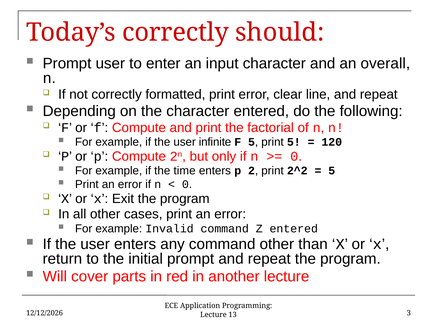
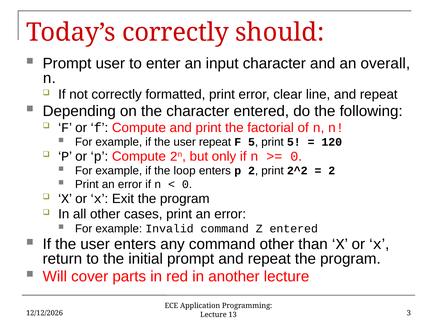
user infinite: infinite -> repeat
time: time -> loop
5 at (332, 171): 5 -> 2
